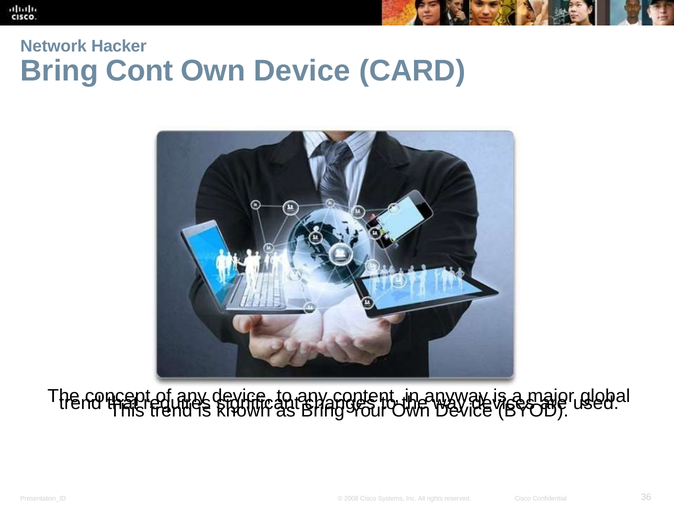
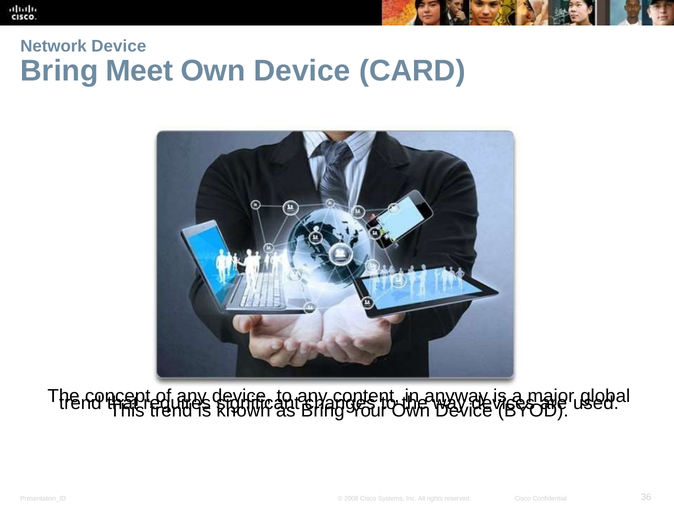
Network Hacker: Hacker -> Device
Cont: Cont -> Meet
